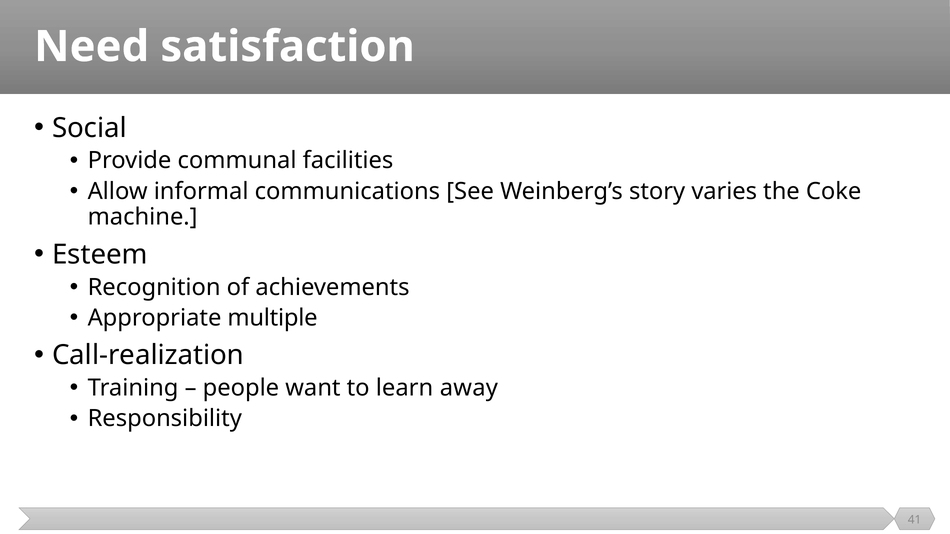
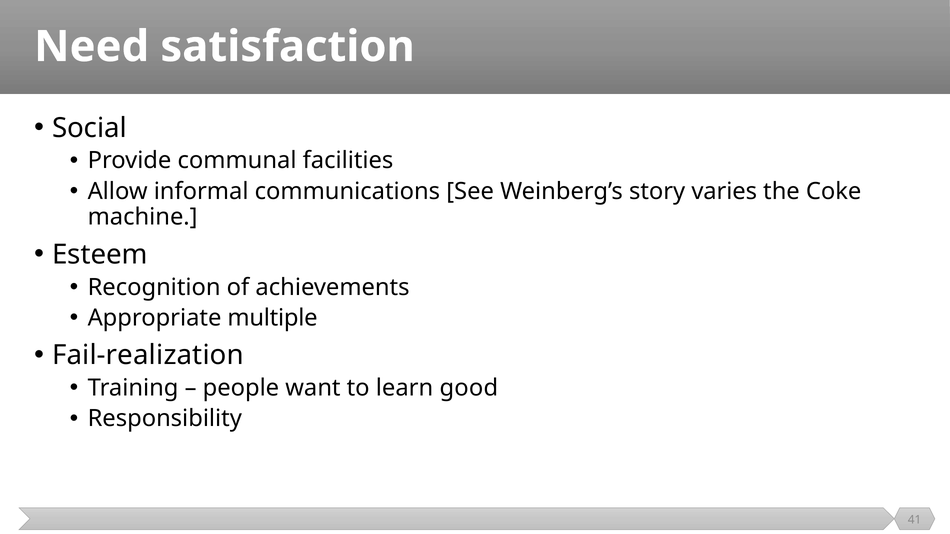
Call-realization: Call-realization -> Fail-realization
away: away -> good
